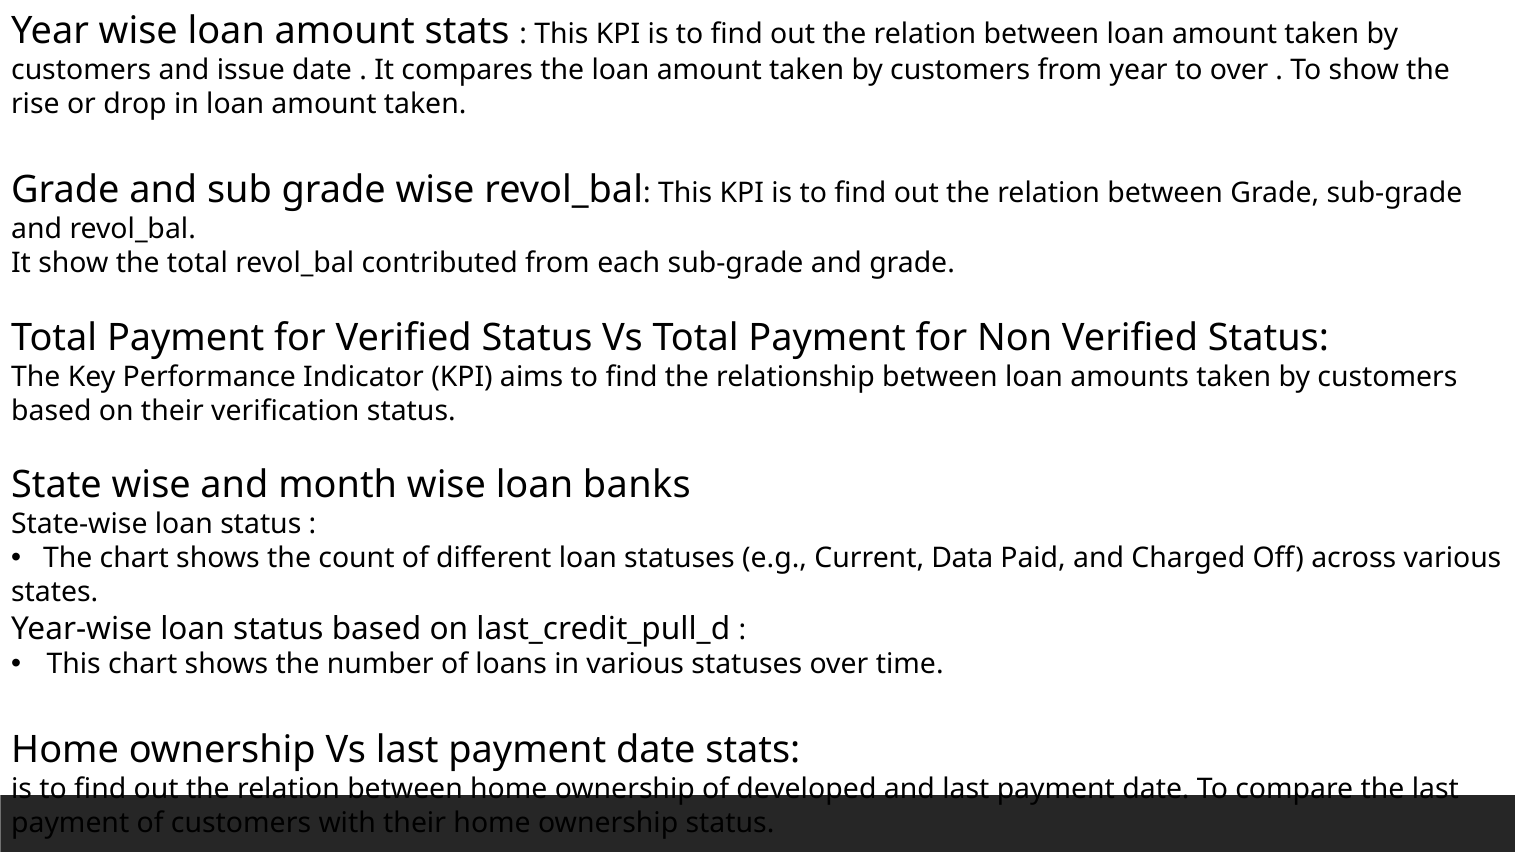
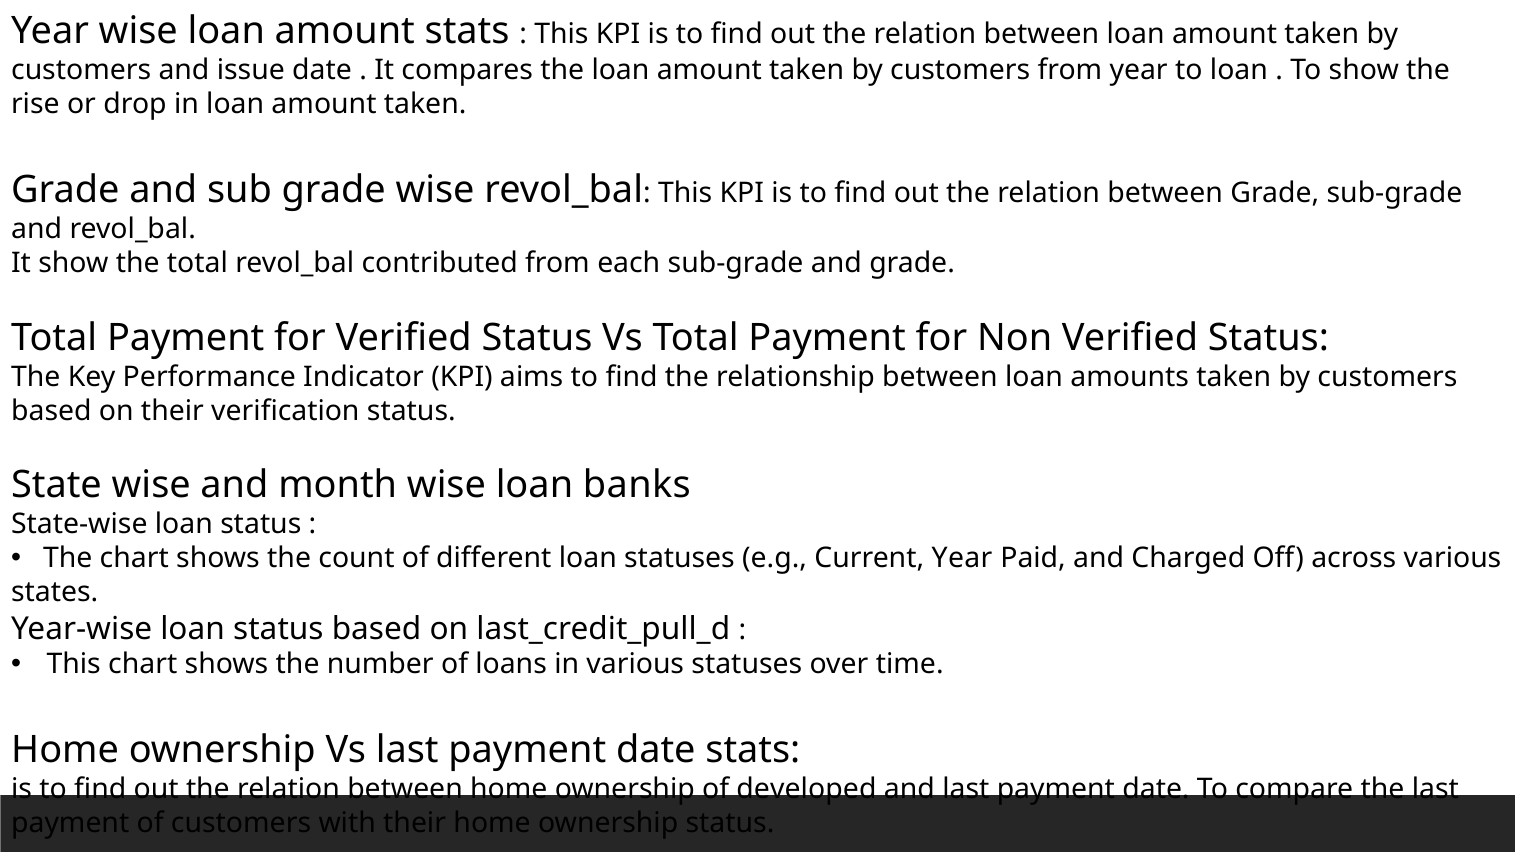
to over: over -> loan
Current Data: Data -> Year
